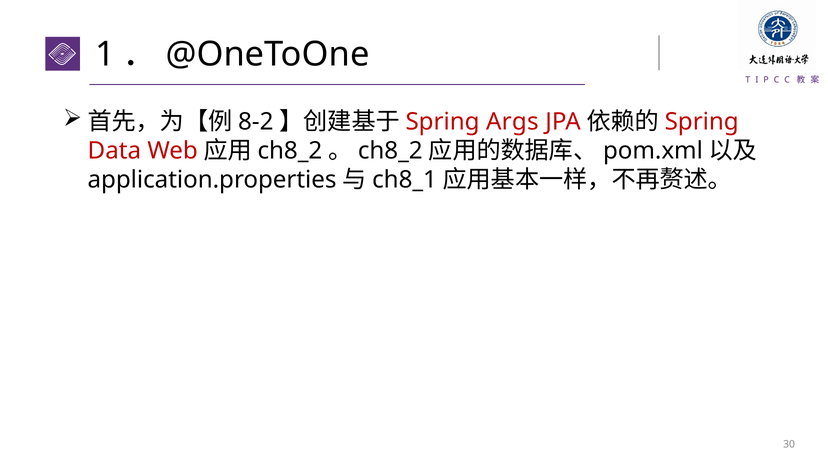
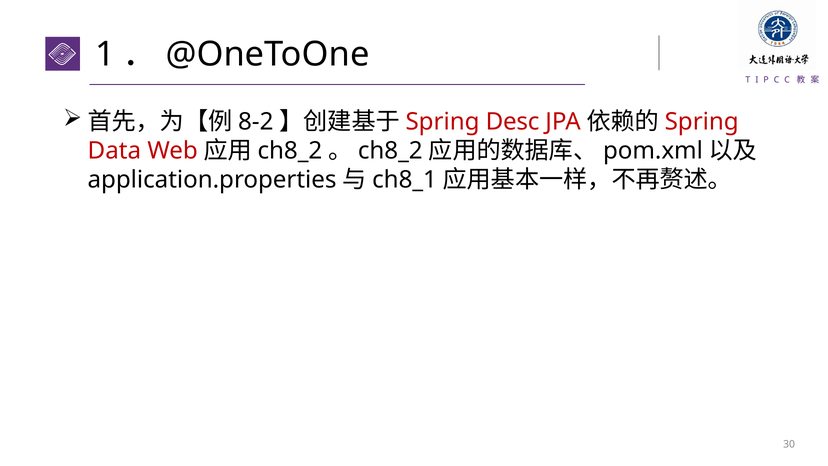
Args: Args -> Desc
